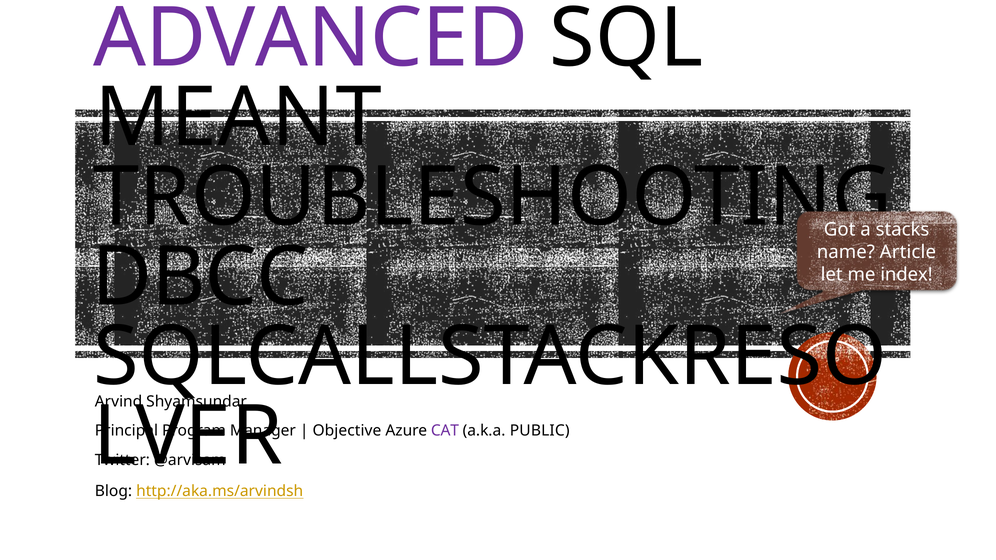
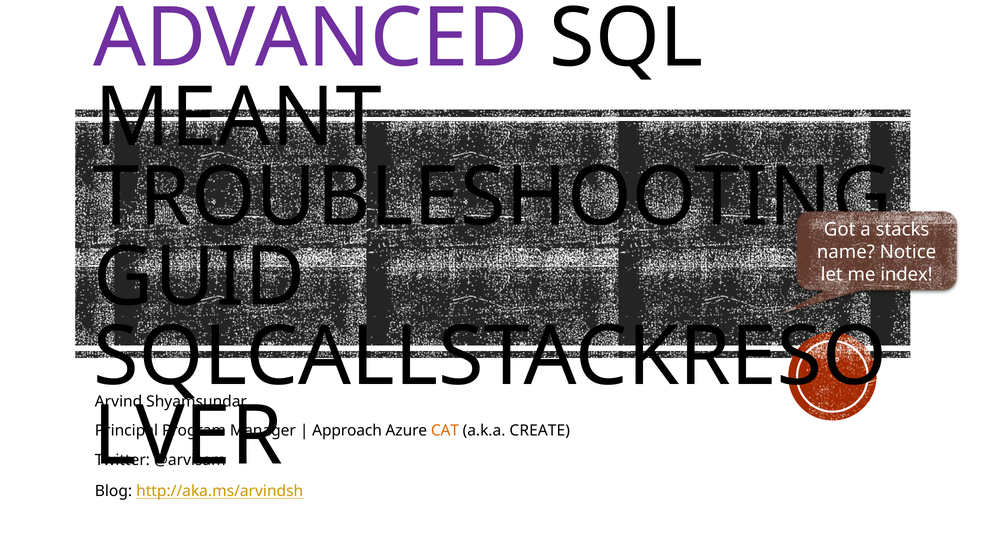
Article: Article -> Notice
DBCC: DBCC -> GUID
Objective: Objective -> Approach
CAT colour: purple -> orange
PUBLIC: PUBLIC -> CREATE
